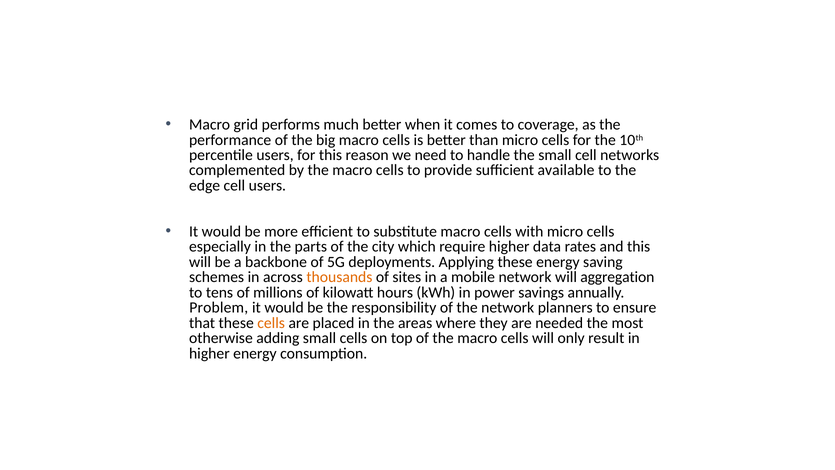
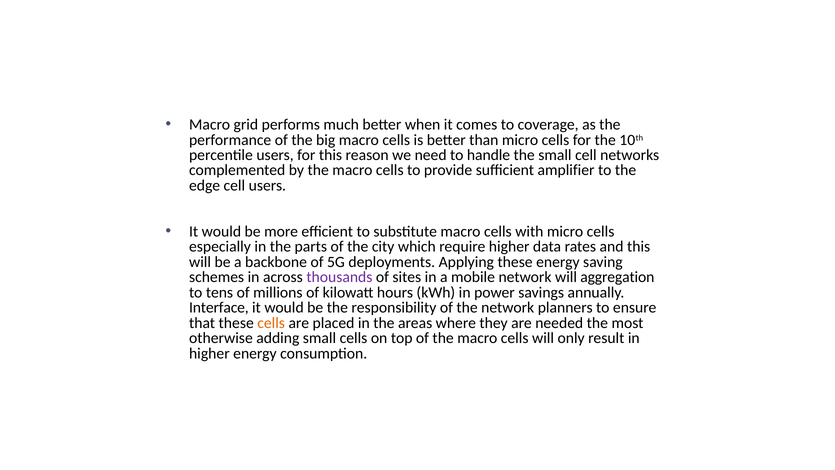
available: available -> amplifier
thousands colour: orange -> purple
Problem: Problem -> Interface
